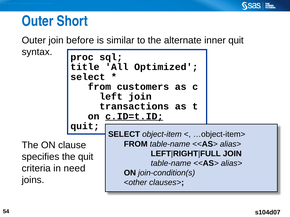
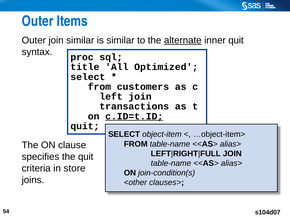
Short: Short -> Items
join before: before -> similar
alternate underline: none -> present
need: need -> store
